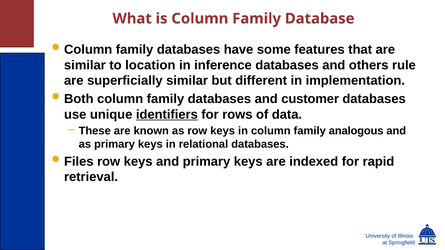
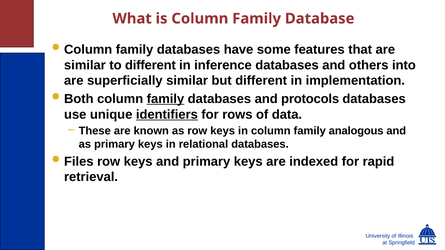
to location: location -> different
rule: rule -> into
family at (165, 99) underline: none -> present
customer: customer -> protocols
